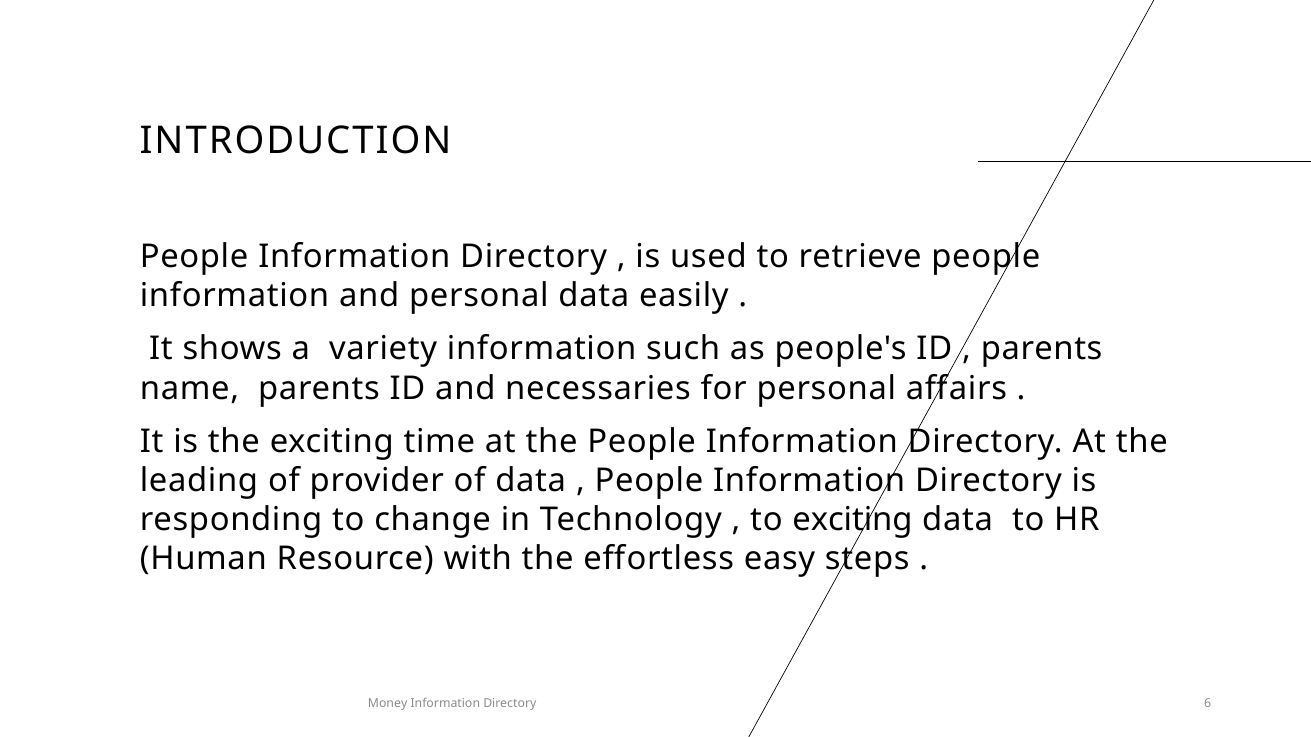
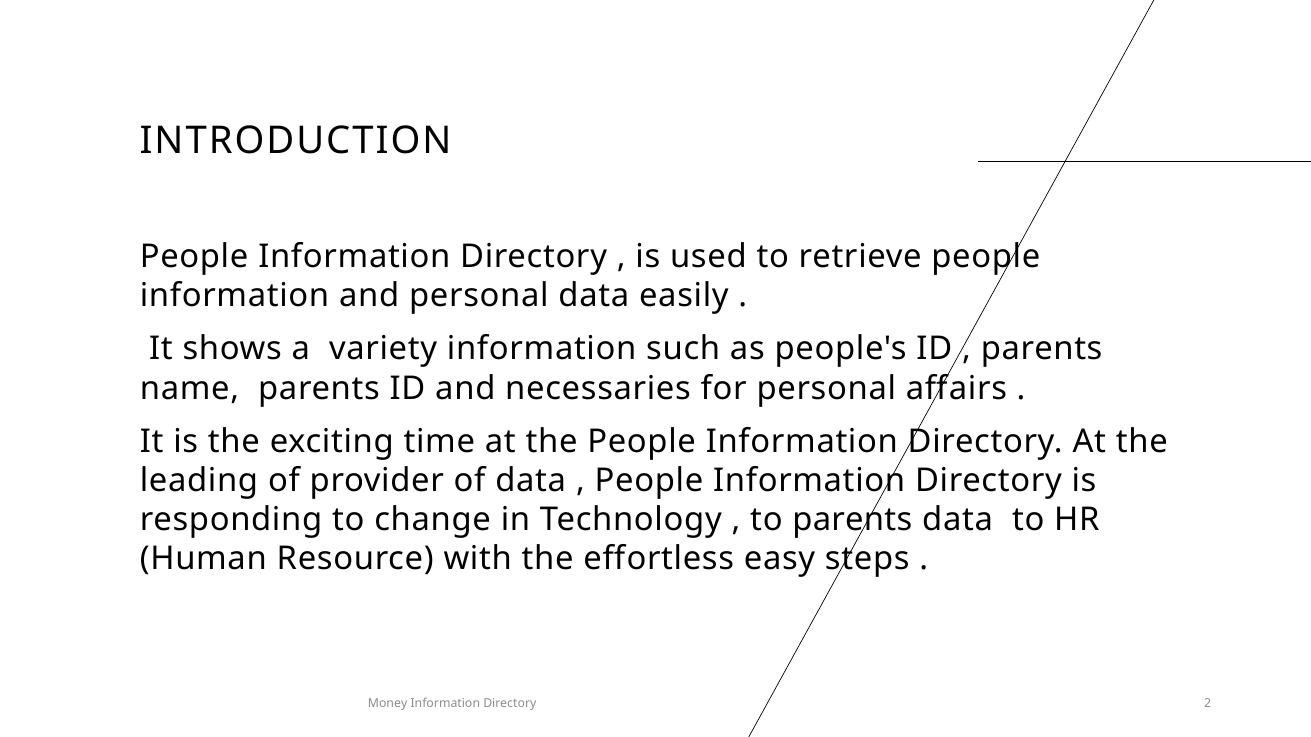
to exciting: exciting -> parents
6: 6 -> 2
